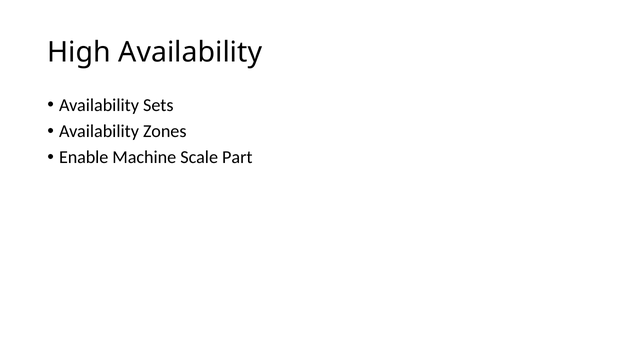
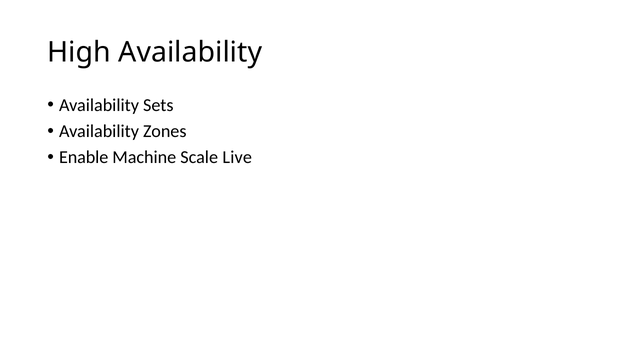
Part: Part -> Live
